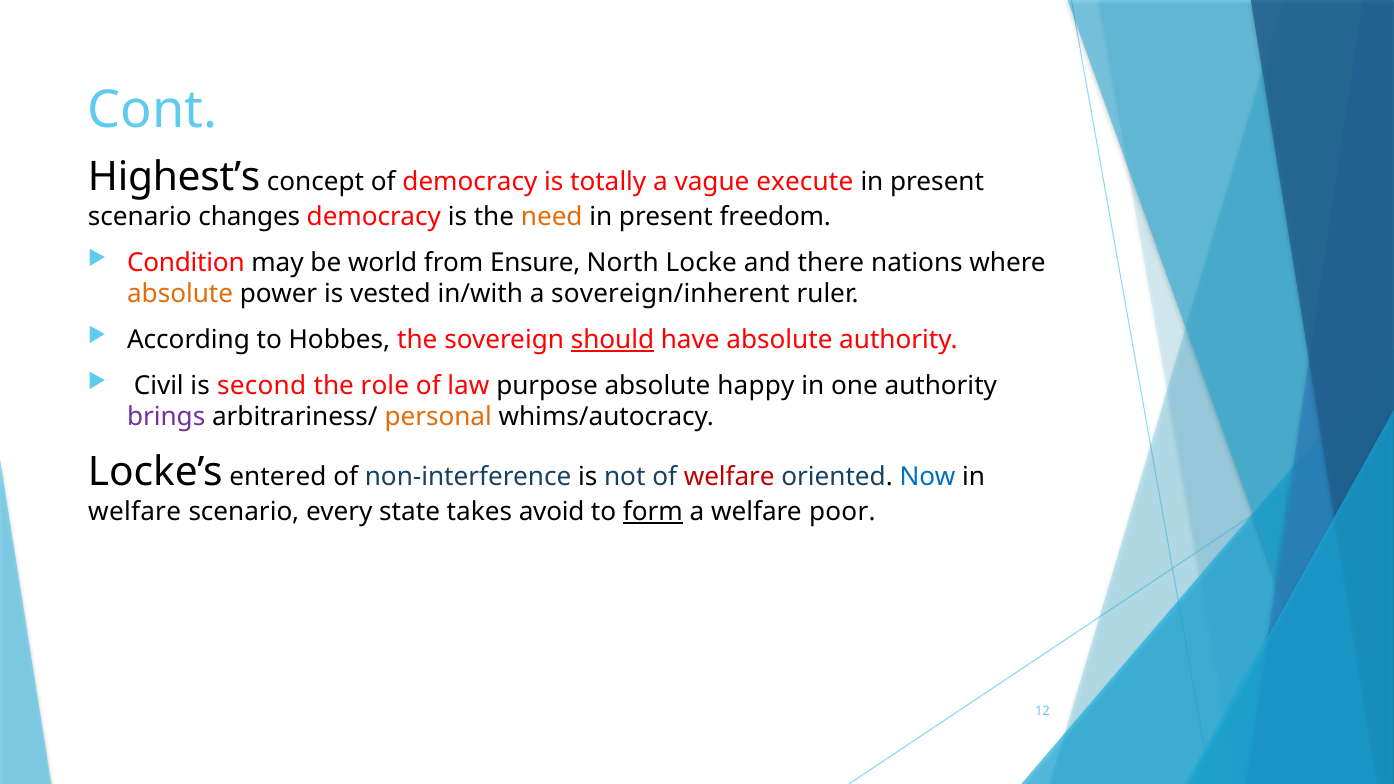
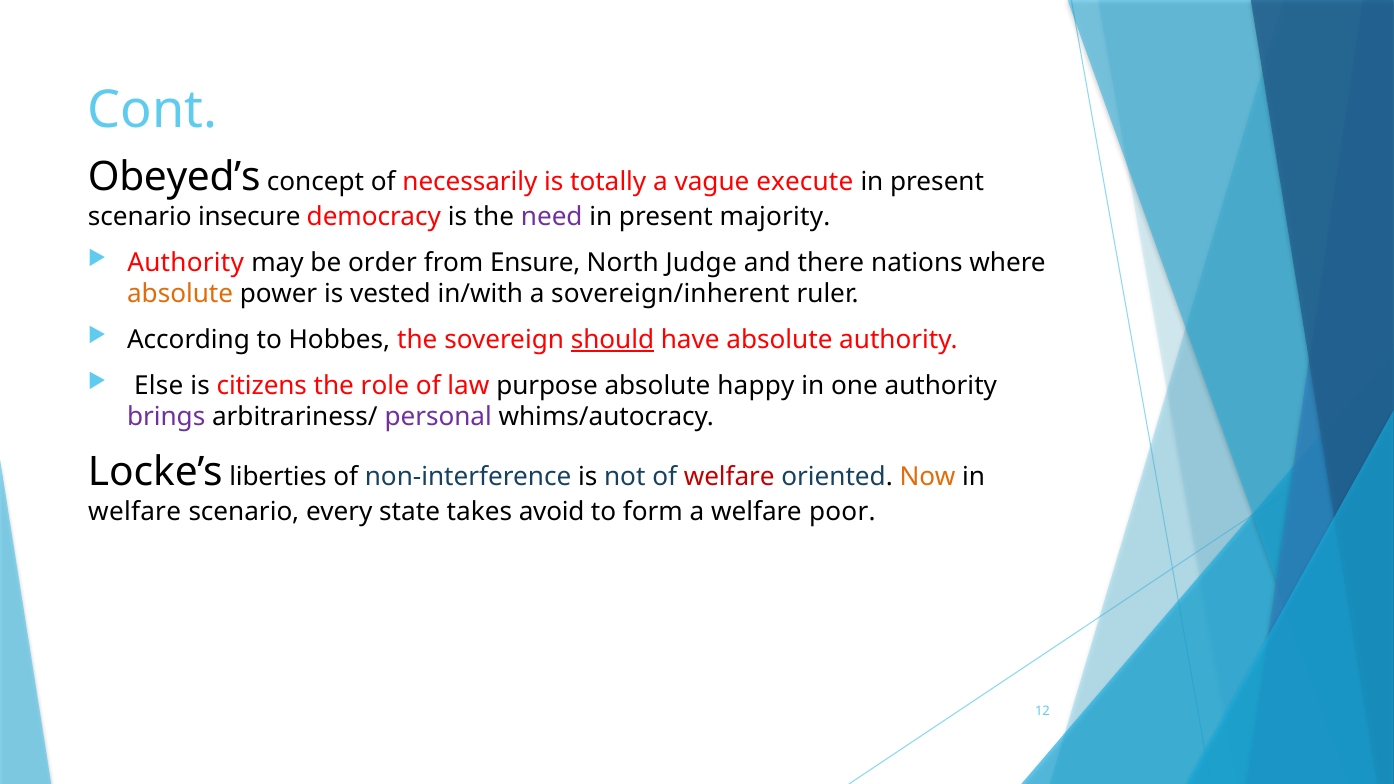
Highest’s: Highest’s -> Obeyed’s
of democracy: democracy -> necessarily
changes: changes -> insecure
need colour: orange -> purple
freedom: freedom -> majority
Condition at (186, 263): Condition -> Authority
world: world -> order
Locke: Locke -> Judge
Civil: Civil -> Else
second: second -> citizens
personal colour: orange -> purple
entered: entered -> liberties
Now colour: blue -> orange
form underline: present -> none
